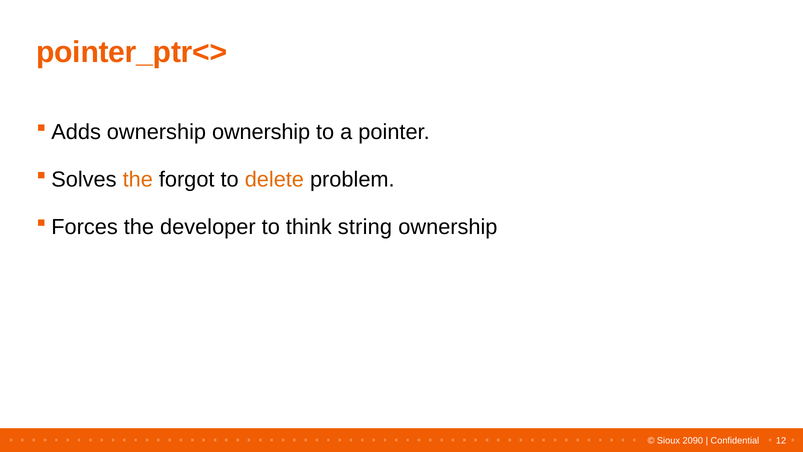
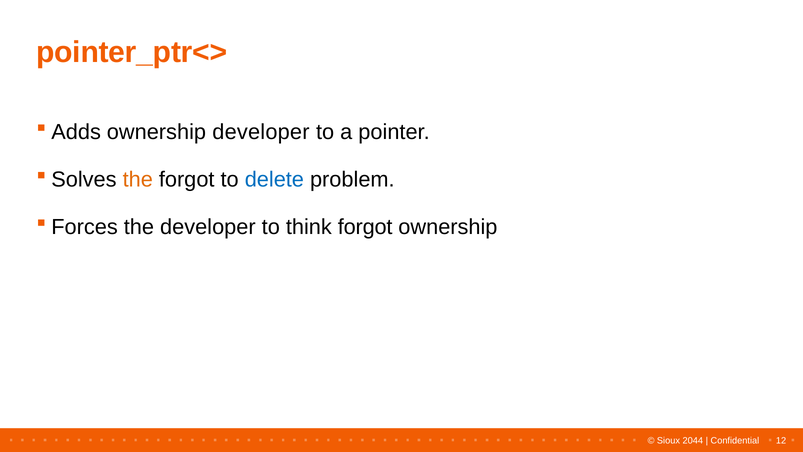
ownership ownership: ownership -> developer
delete colour: orange -> blue
think string: string -> forgot
2090: 2090 -> 2044
